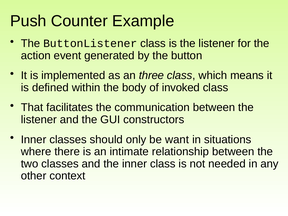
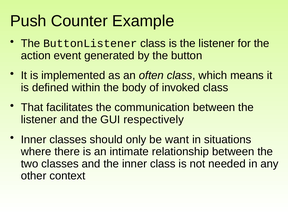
three: three -> often
constructors: constructors -> respectively
